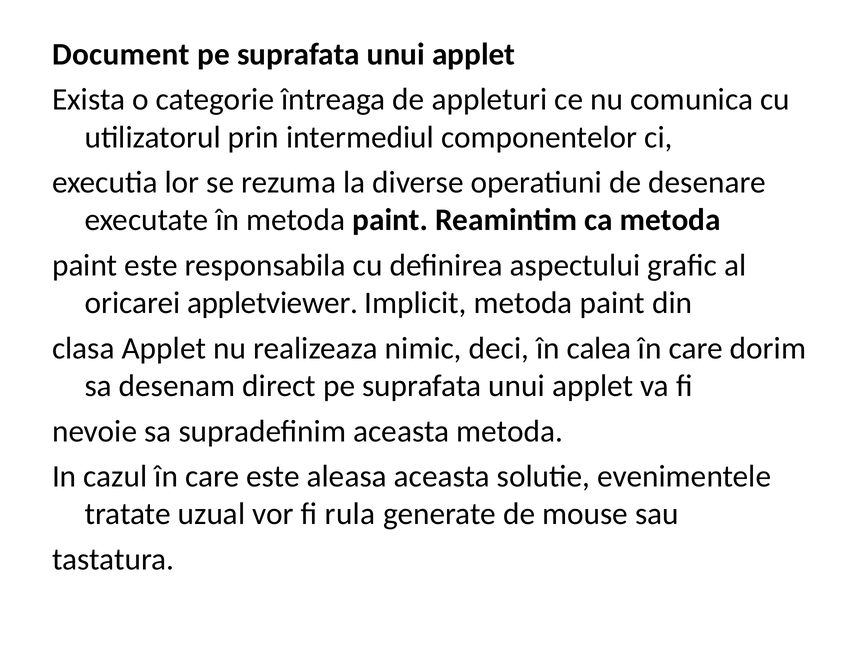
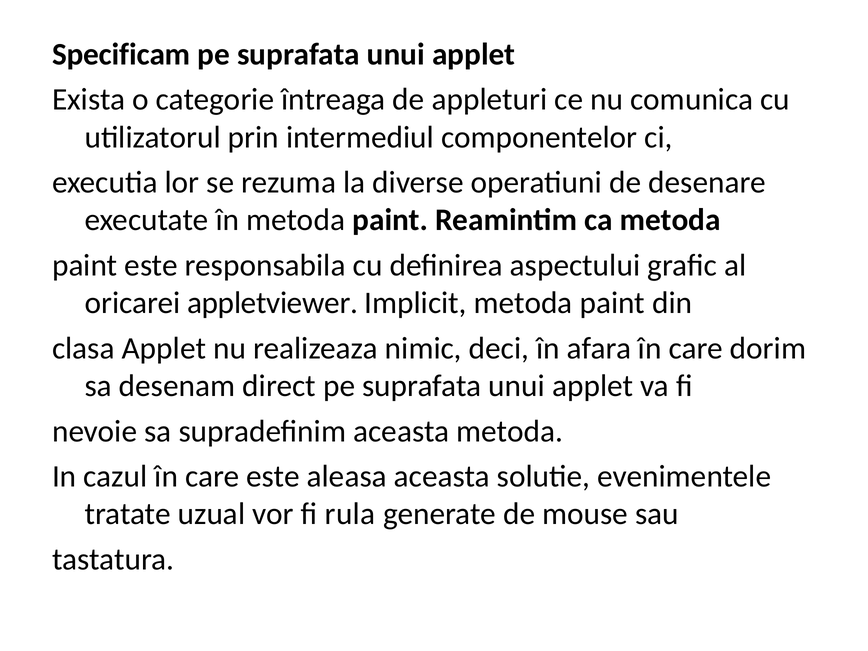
Document: Document -> Specificam
calea: calea -> afara
